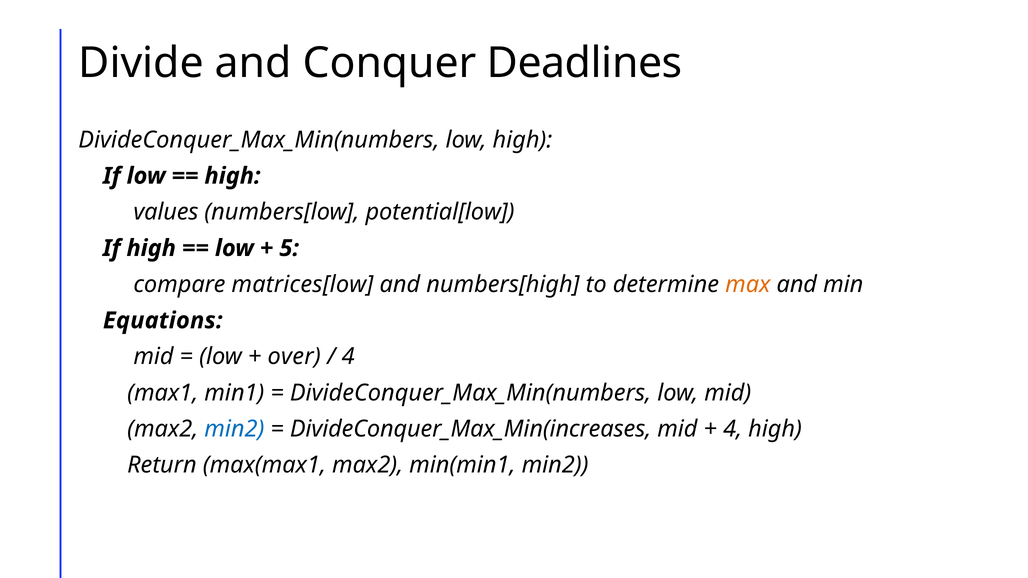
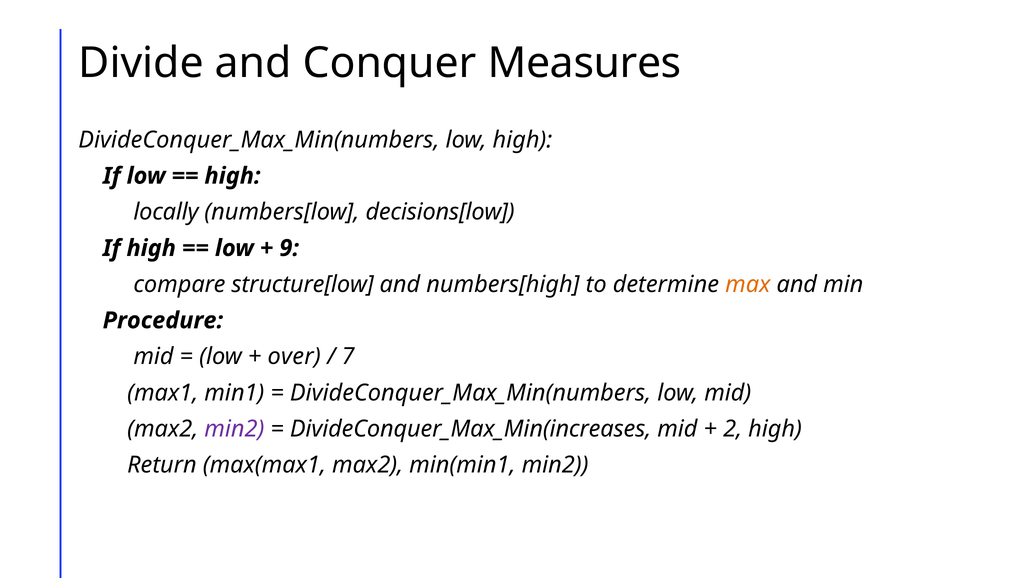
Deadlines: Deadlines -> Measures
values: values -> locally
potential[low: potential[low -> decisions[low
5: 5 -> 9
matrices[low: matrices[low -> structure[low
Equations: Equations -> Procedure
4 at (348, 357): 4 -> 7
min2 at (234, 429) colour: blue -> purple
4 at (733, 429): 4 -> 2
